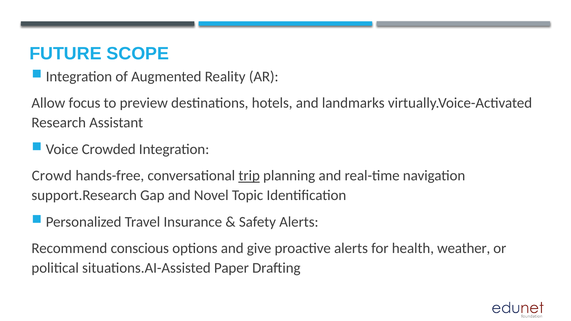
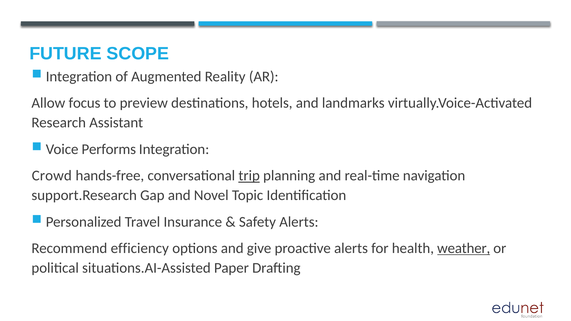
Crowded: Crowded -> Performs
conscious: conscious -> efficiency
weather underline: none -> present
